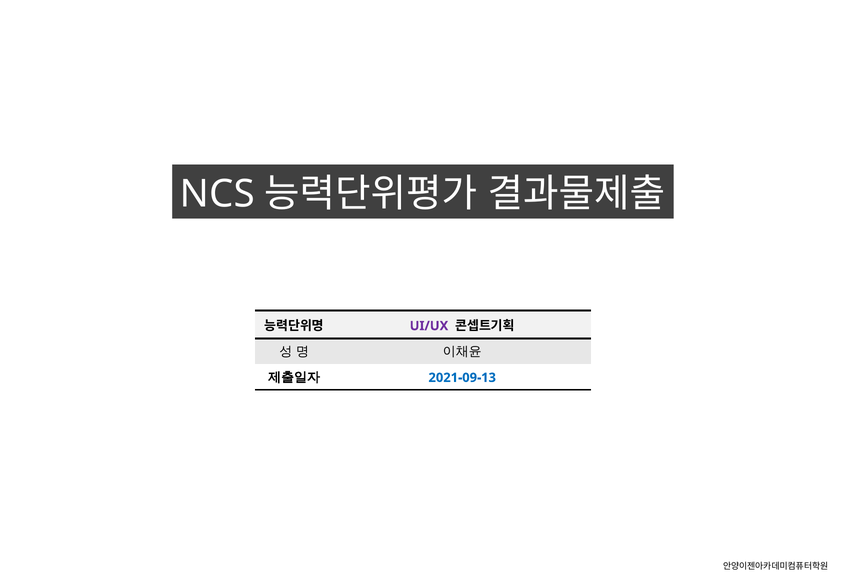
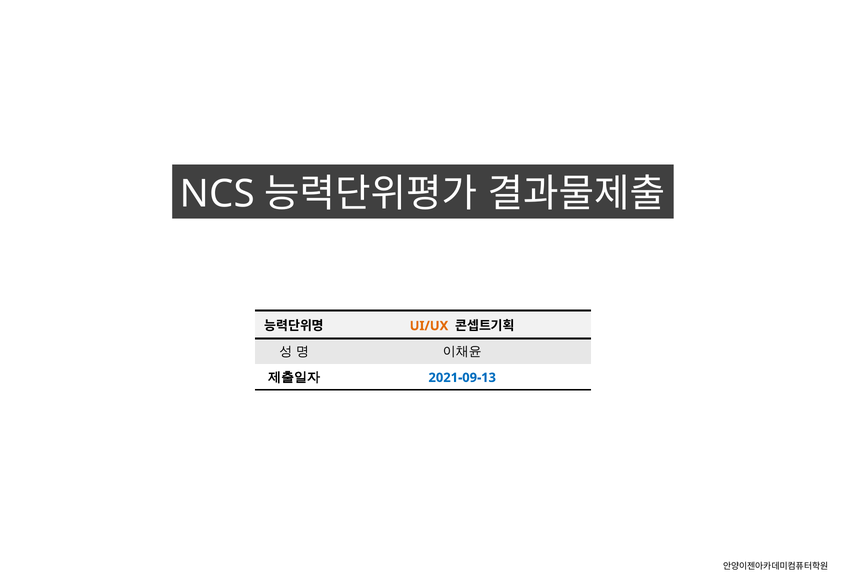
UI/UX colour: purple -> orange
